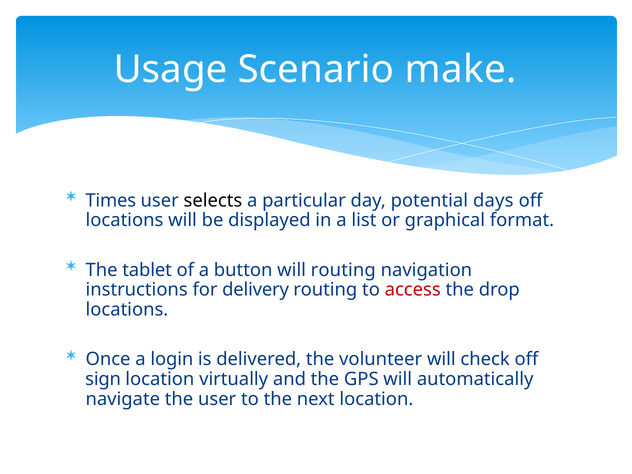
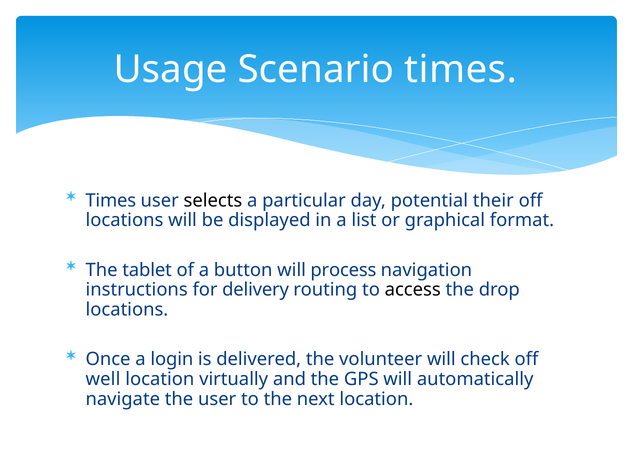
Scenario make: make -> times
days: days -> their
will routing: routing -> process
access colour: red -> black
sign: sign -> well
